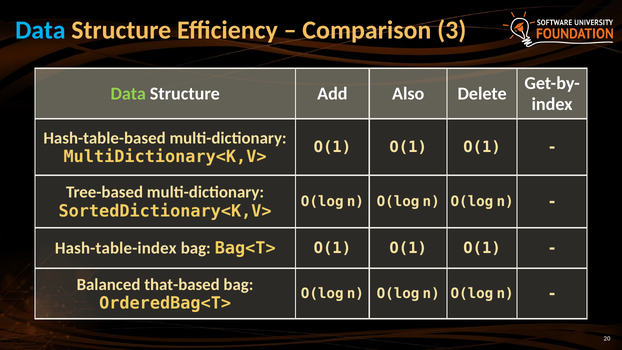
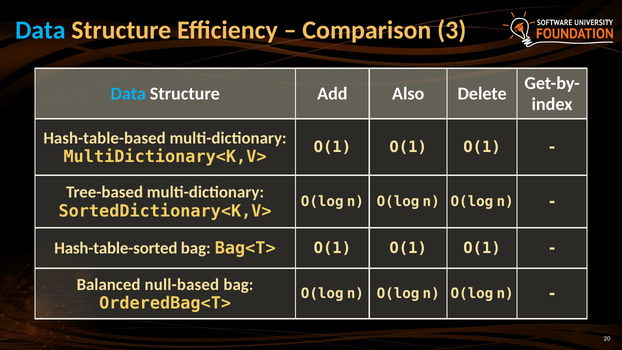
Data at (128, 94) colour: light green -> light blue
Hash-table-index: Hash-table-index -> Hash-table-sorted
that-based: that-based -> null-based
